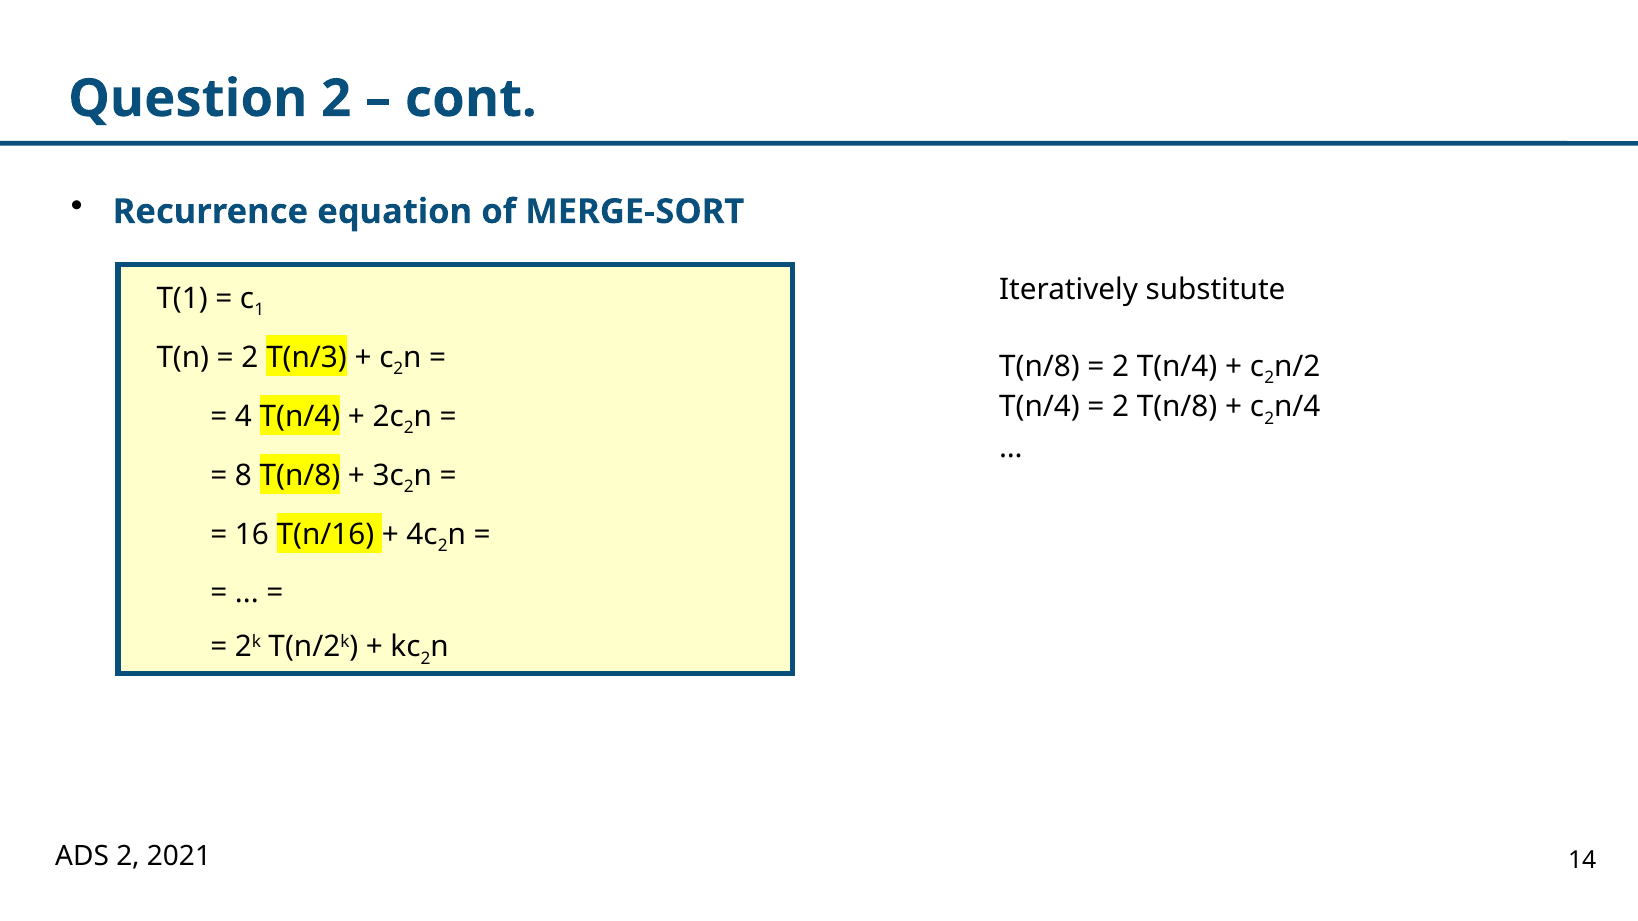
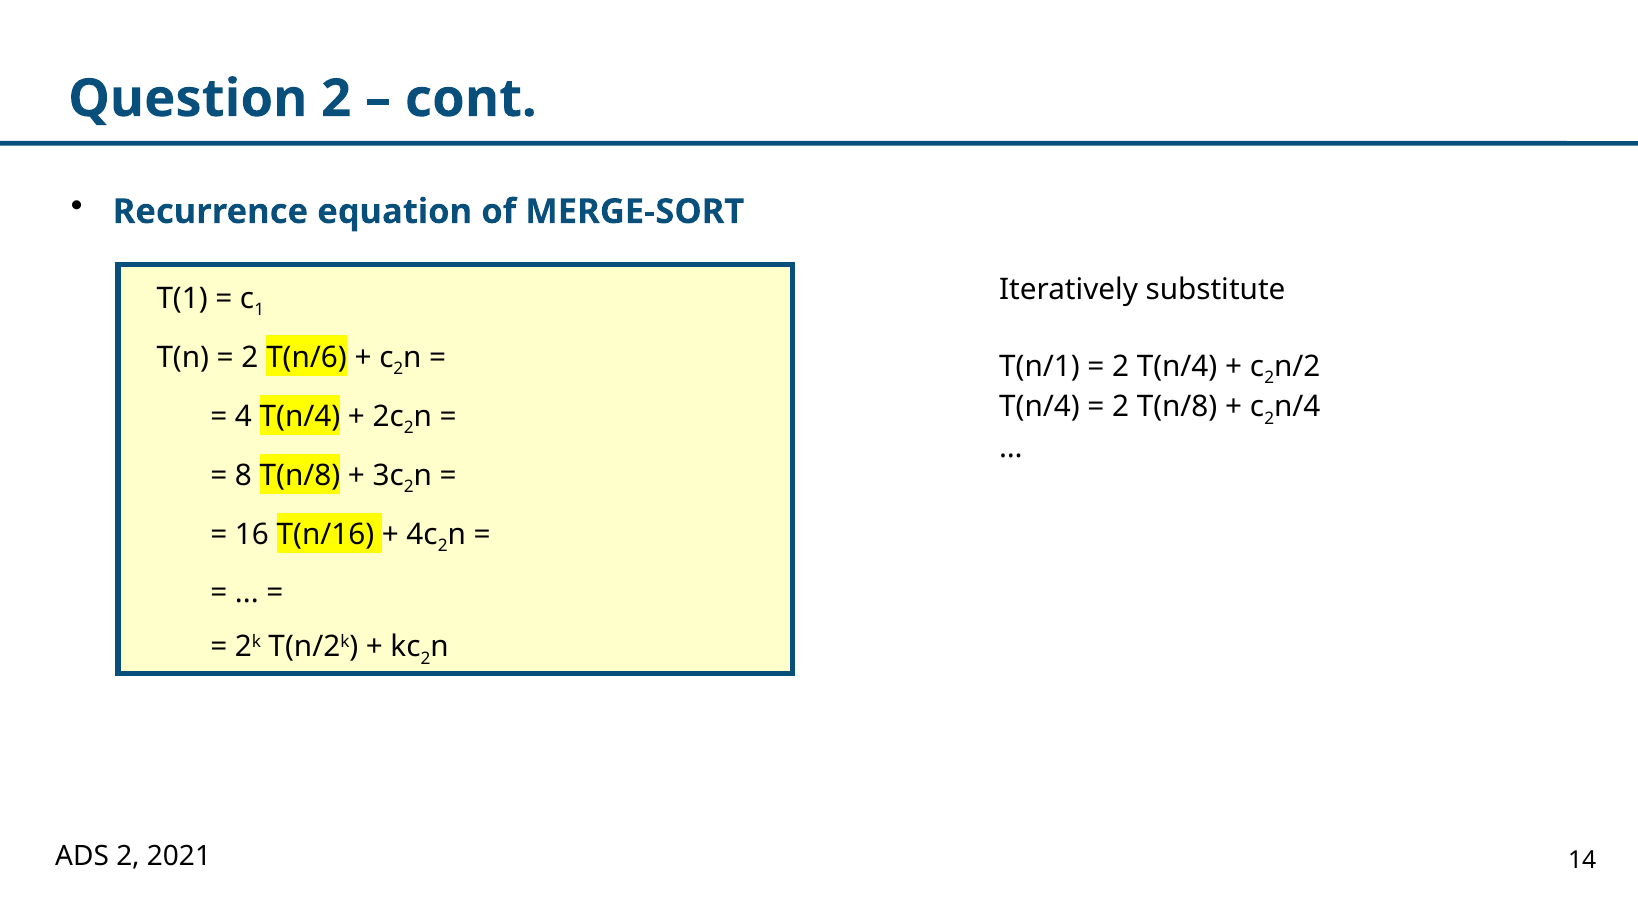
T(n/3: T(n/3 -> T(n/6
T(n/8 at (1040, 366): T(n/8 -> T(n/1
